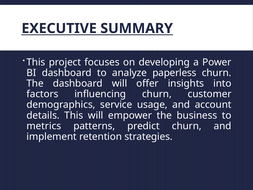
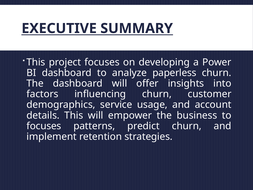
metrics at (44, 126): metrics -> focuses
